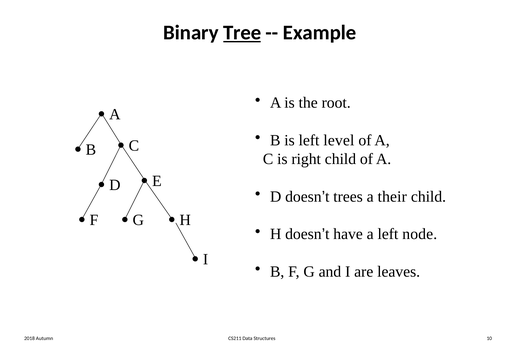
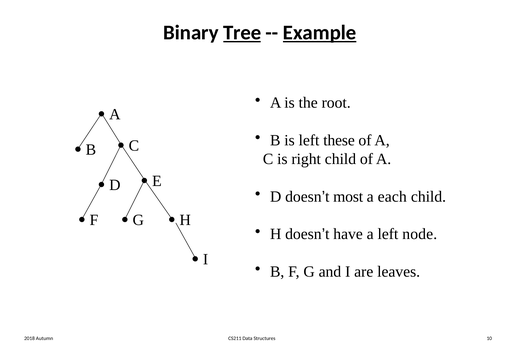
Example underline: none -> present
level: level -> these
trees: trees -> most
their: their -> each
